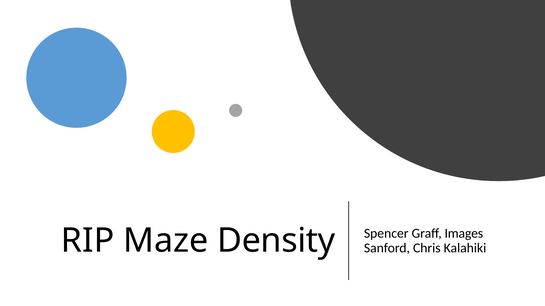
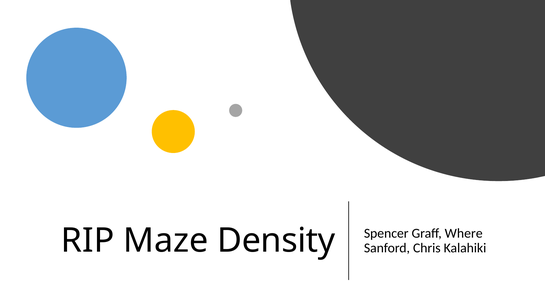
Images: Images -> Where
